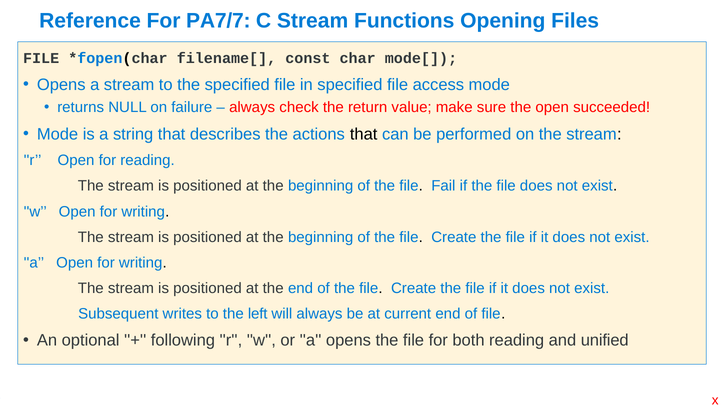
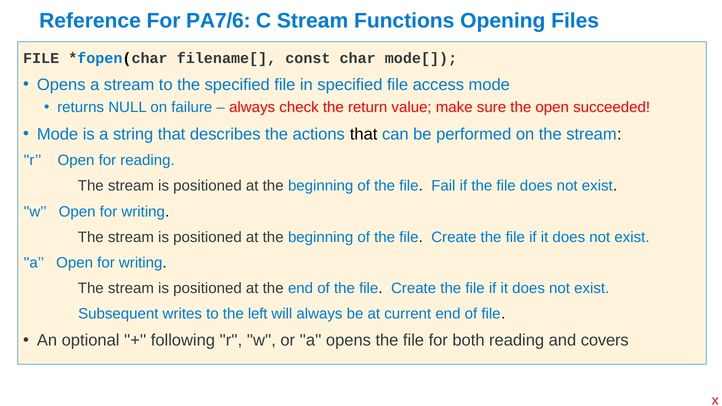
PA7/7: PA7/7 -> PA7/6
unified: unified -> covers
